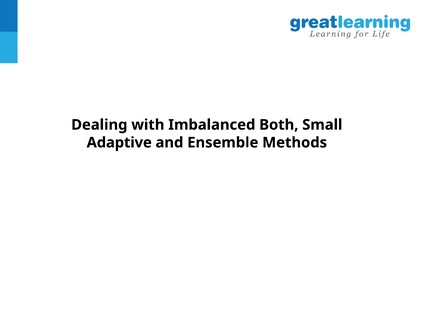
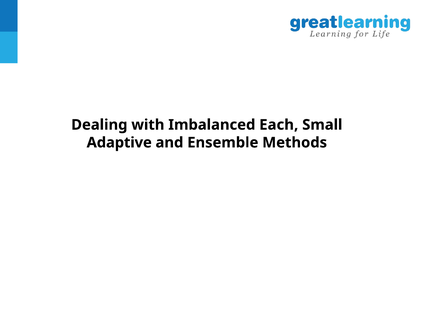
Both: Both -> Each
